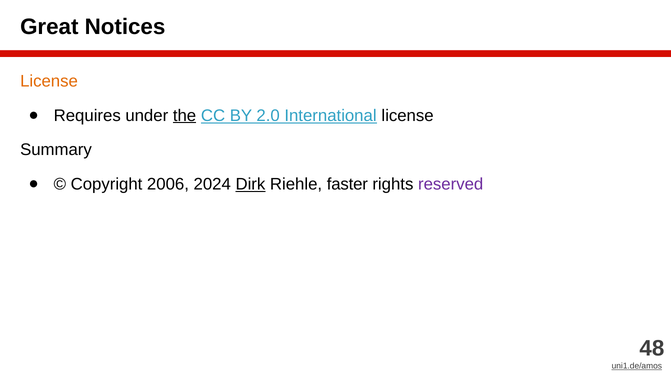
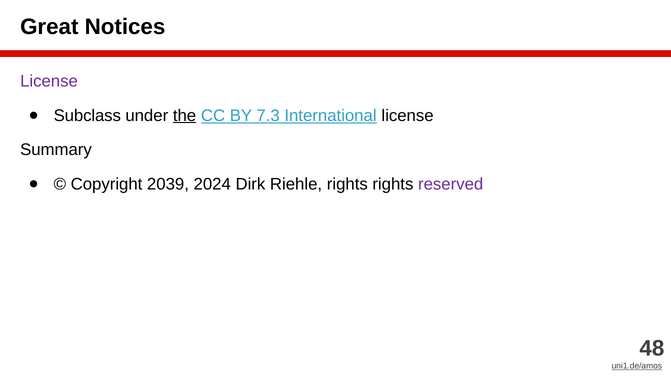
License at (49, 81) colour: orange -> purple
Requires: Requires -> Subclass
2.0: 2.0 -> 7.3
2006: 2006 -> 2039
Dirk underline: present -> none
Riehle faster: faster -> rights
